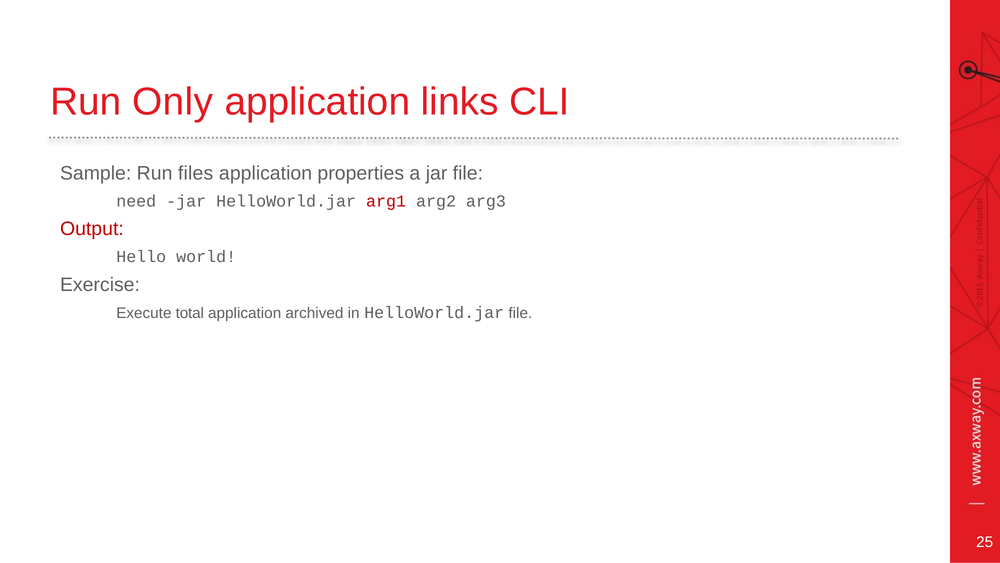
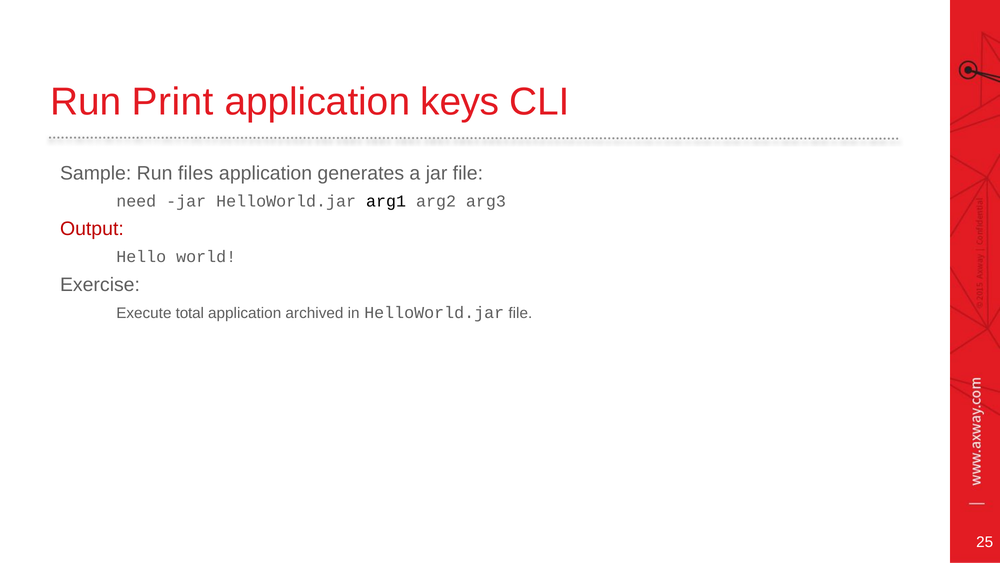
Only: Only -> Print
links: links -> keys
properties: properties -> generates
arg1 colour: red -> black
